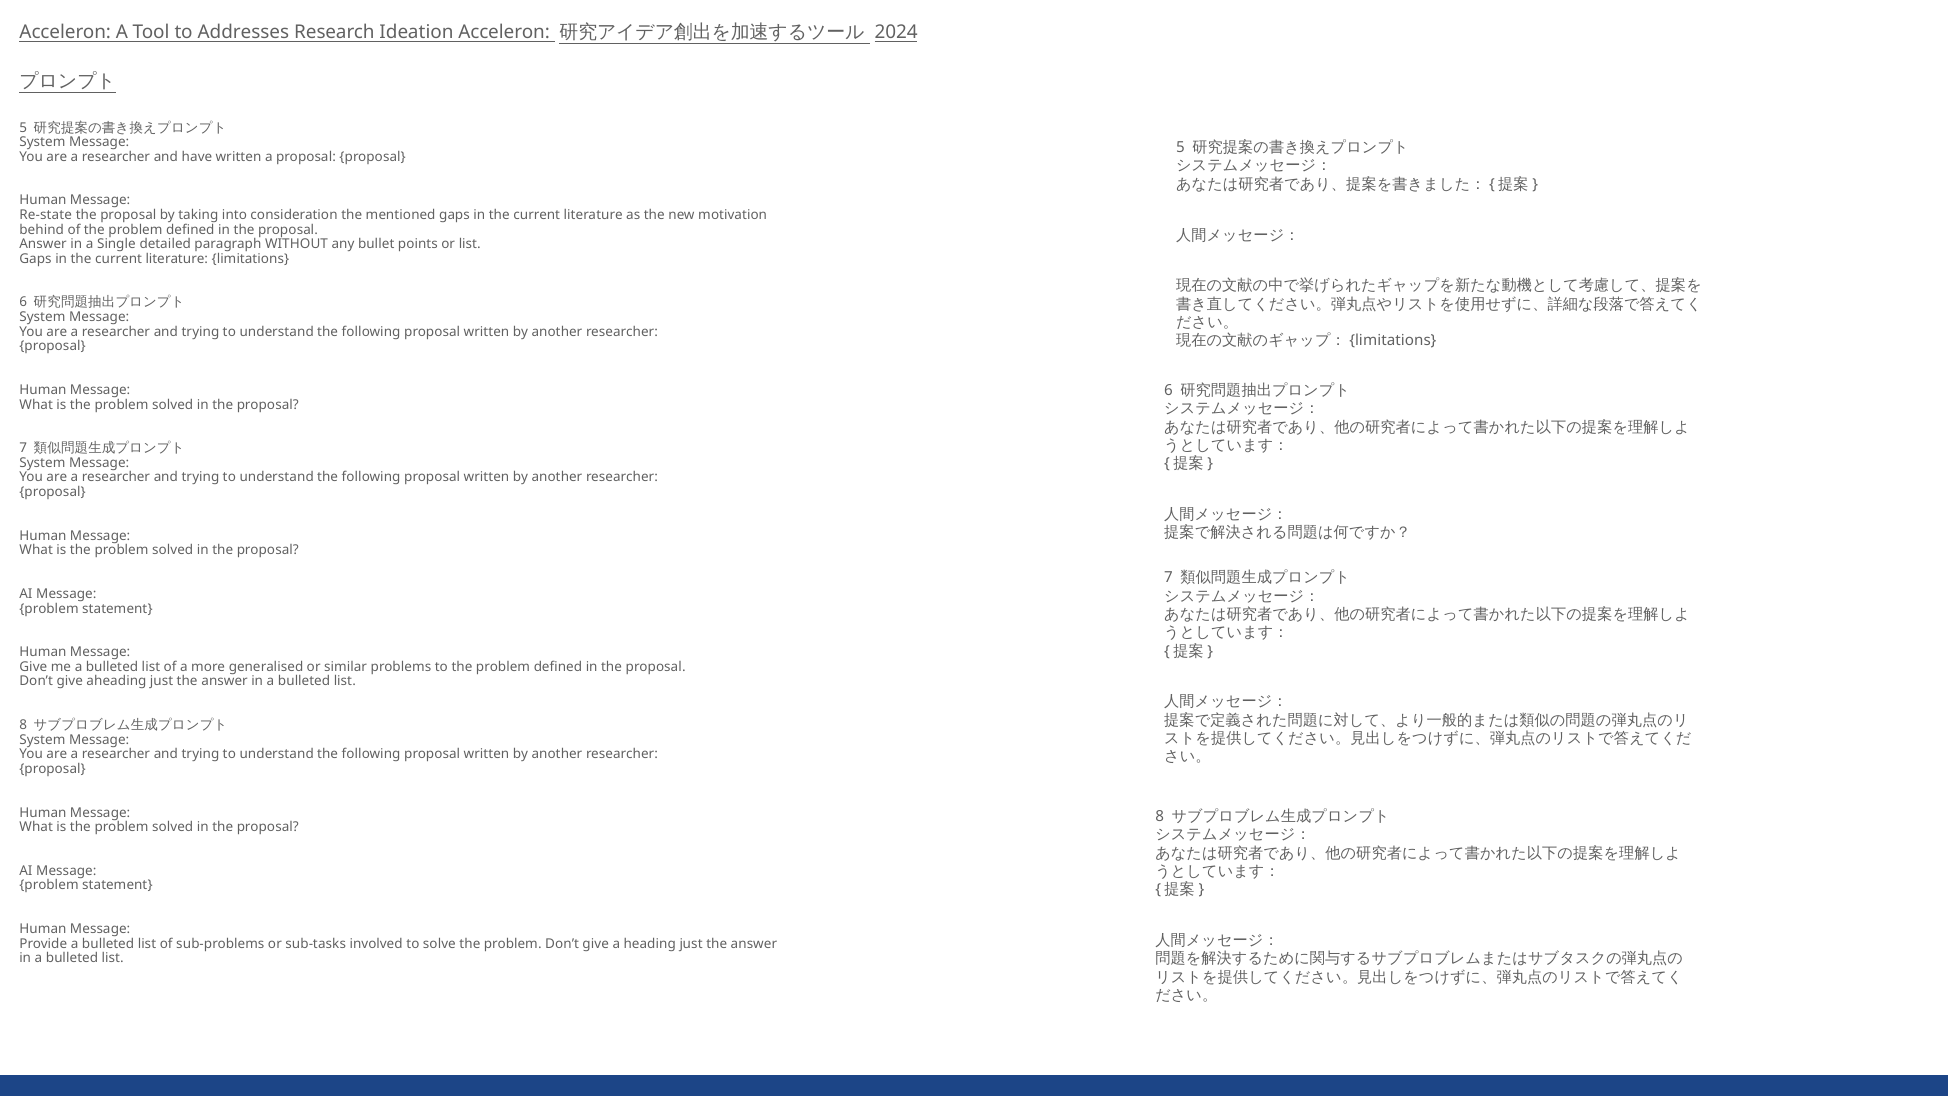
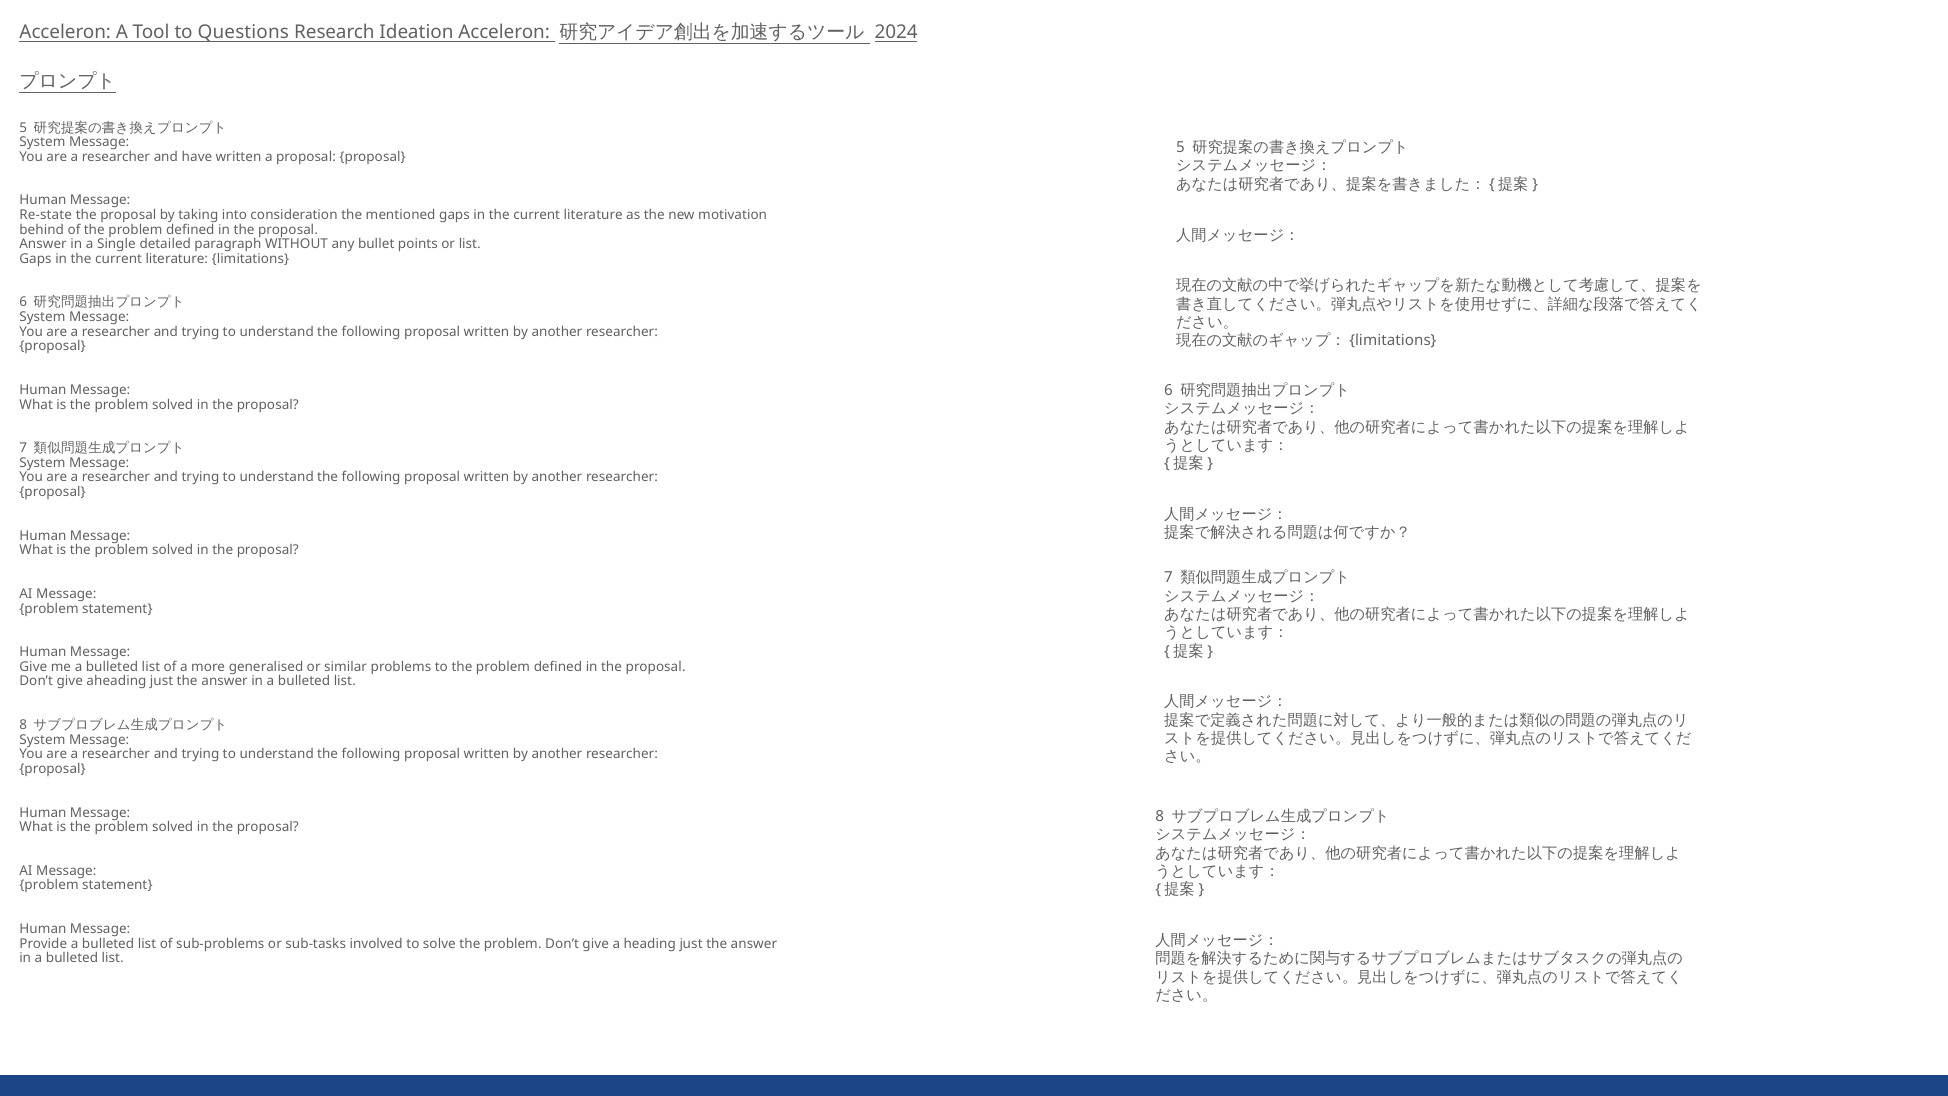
Addresses: Addresses -> Questions
